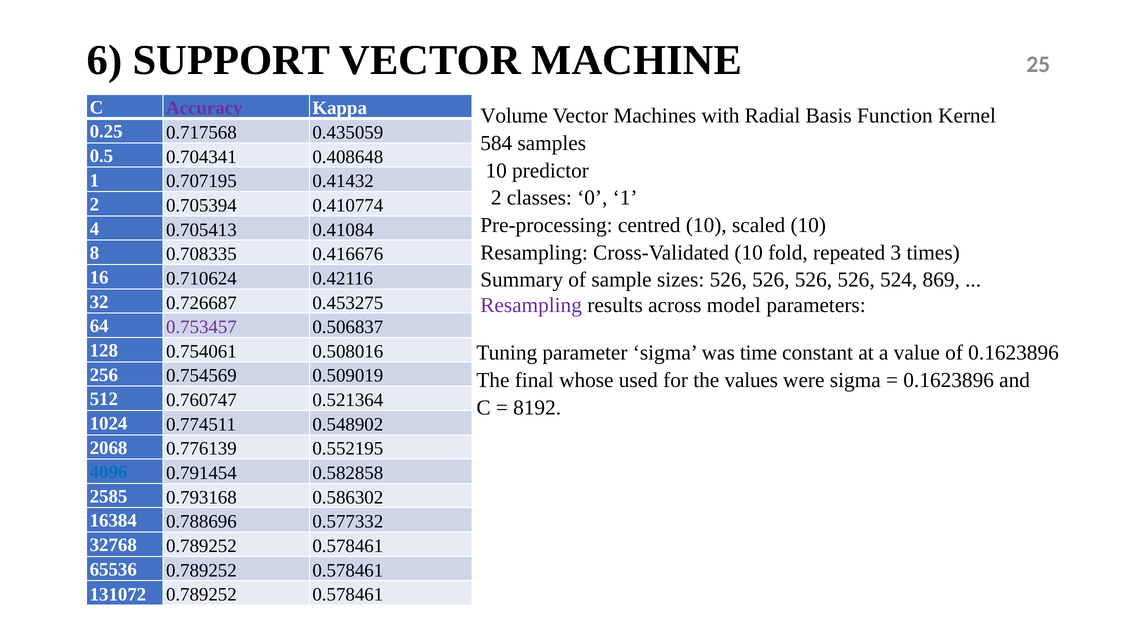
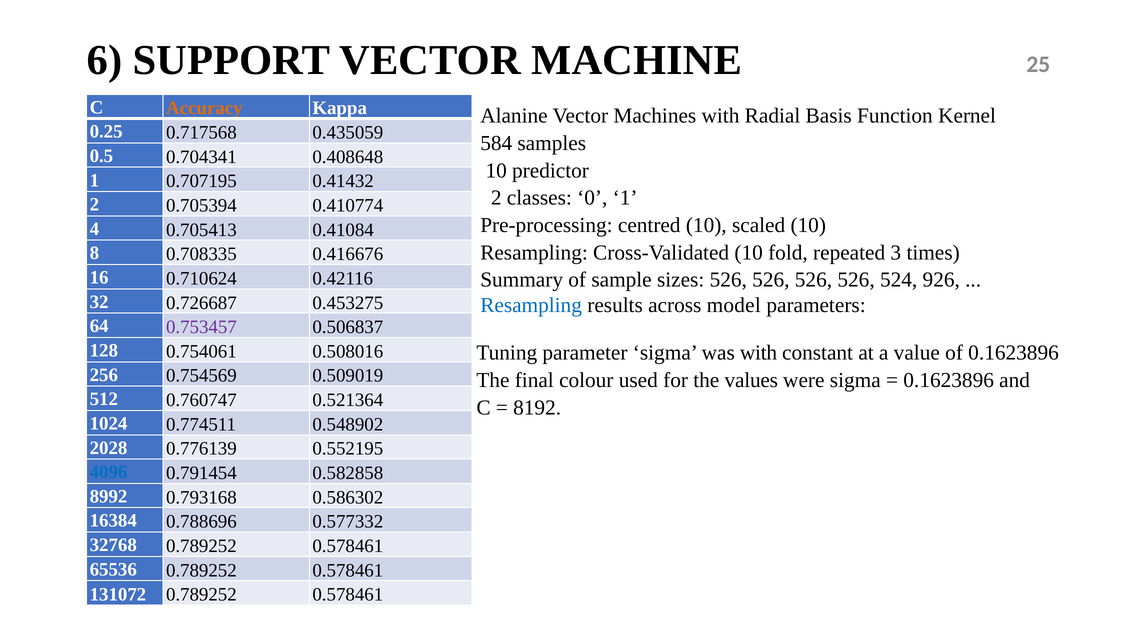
Accuracy colour: purple -> orange
Volume: Volume -> Alanine
869: 869 -> 926
Resampling at (531, 306) colour: purple -> blue
was time: time -> with
whose: whose -> colour
2068: 2068 -> 2028
2585: 2585 -> 8992
